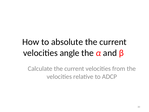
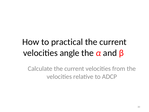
absolute: absolute -> practical
